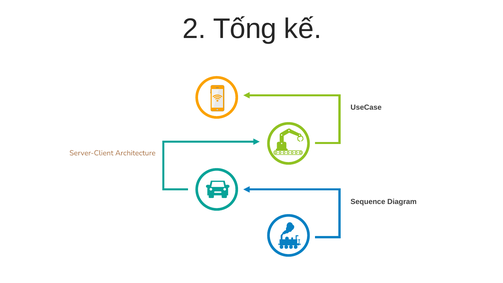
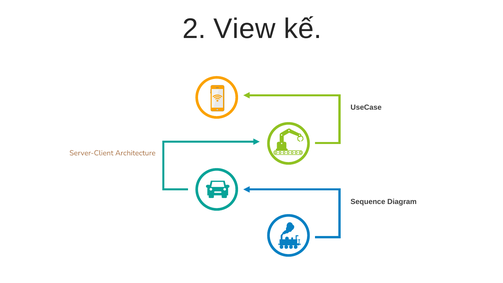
Tống: Tống -> View
